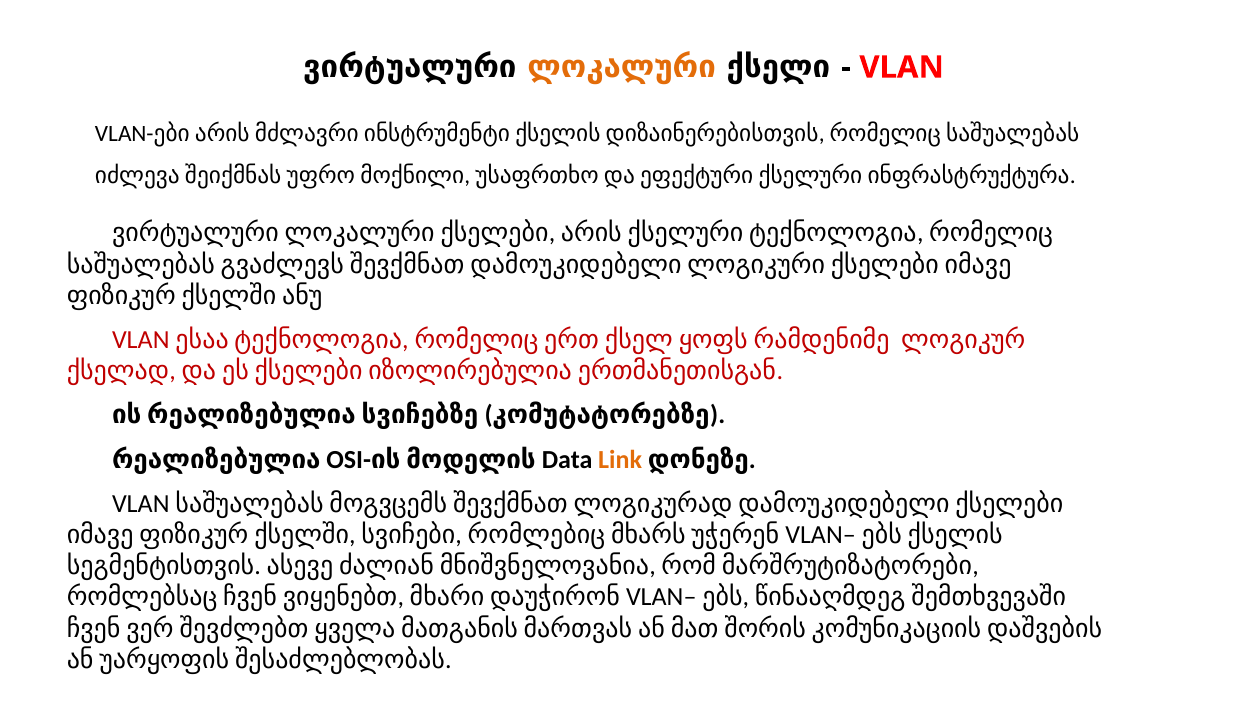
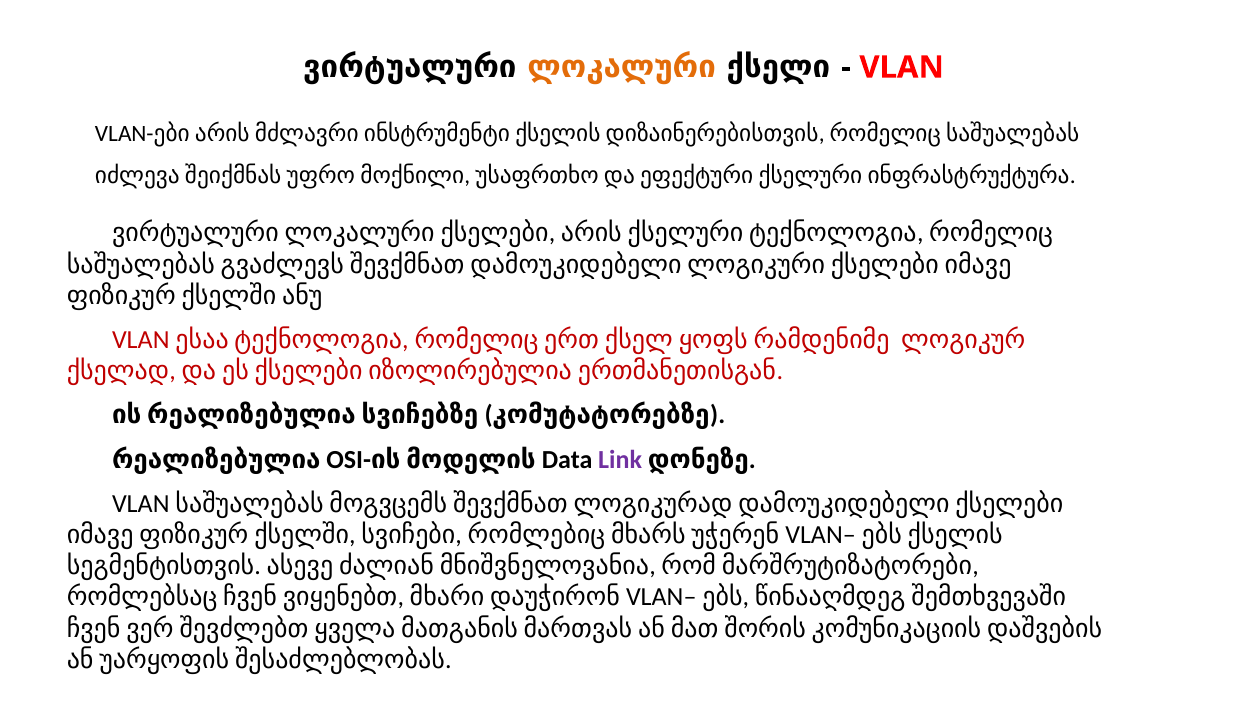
Link colour: orange -> purple
